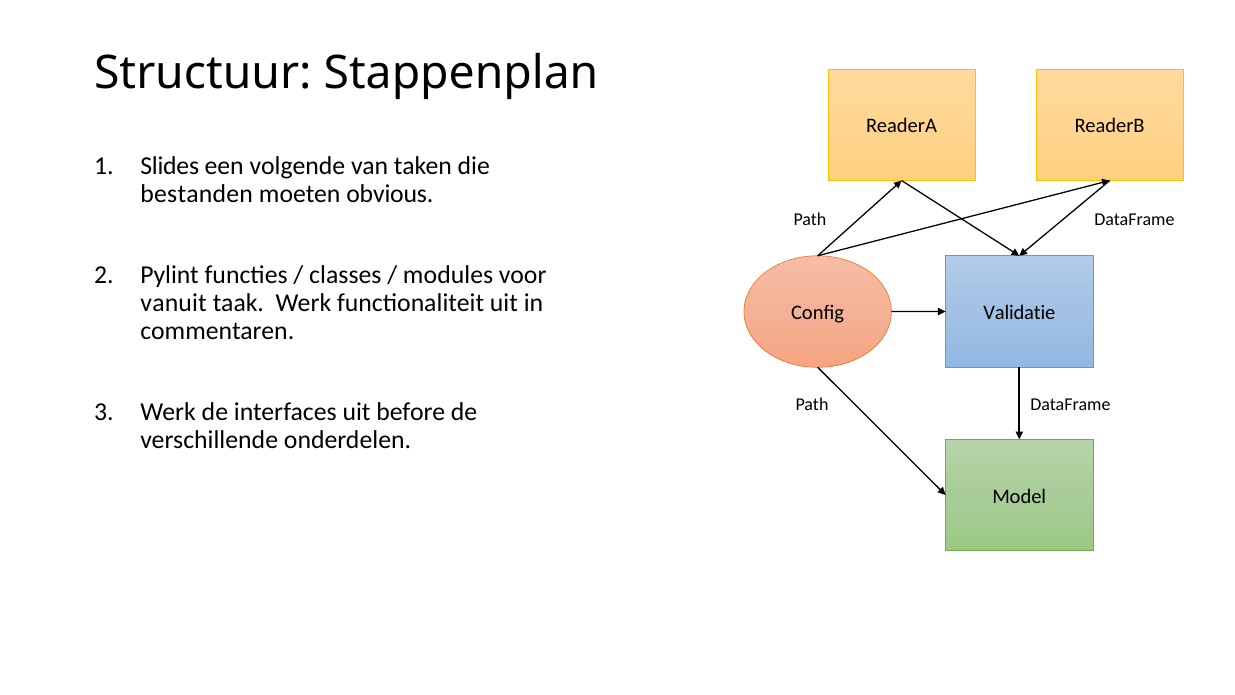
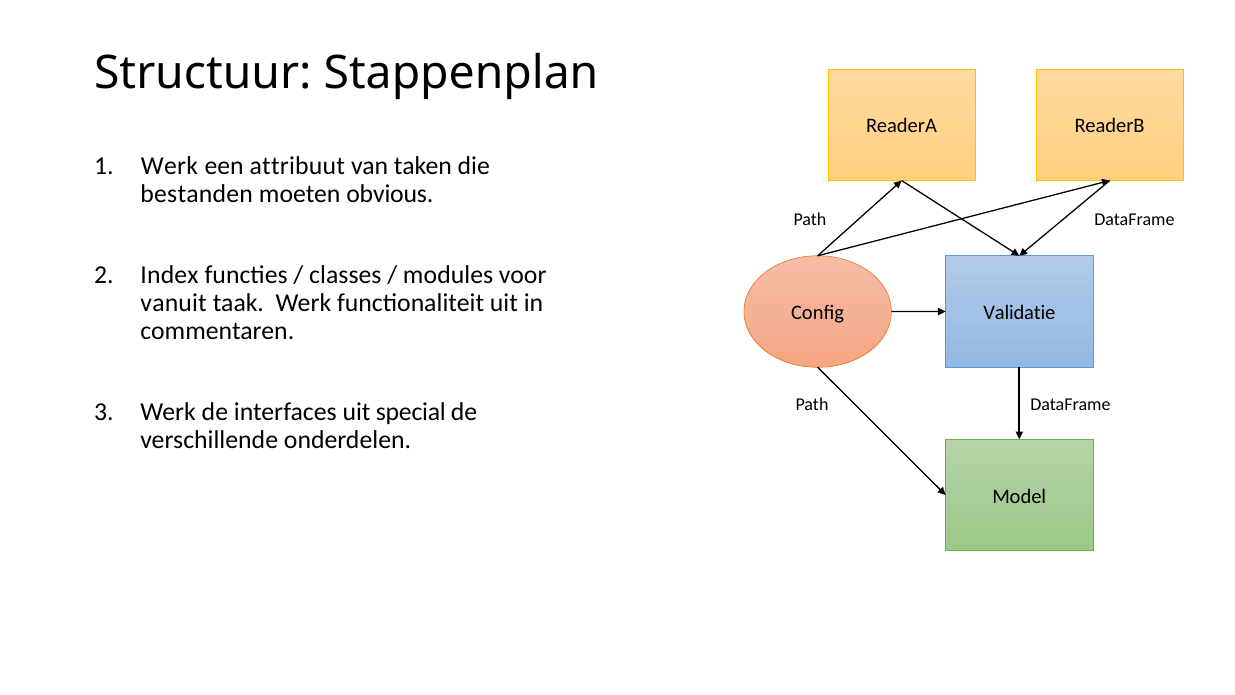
Slides at (170, 166): Slides -> Werk
volgende: volgende -> attribuut
Pylint: Pylint -> Index
before: before -> special
